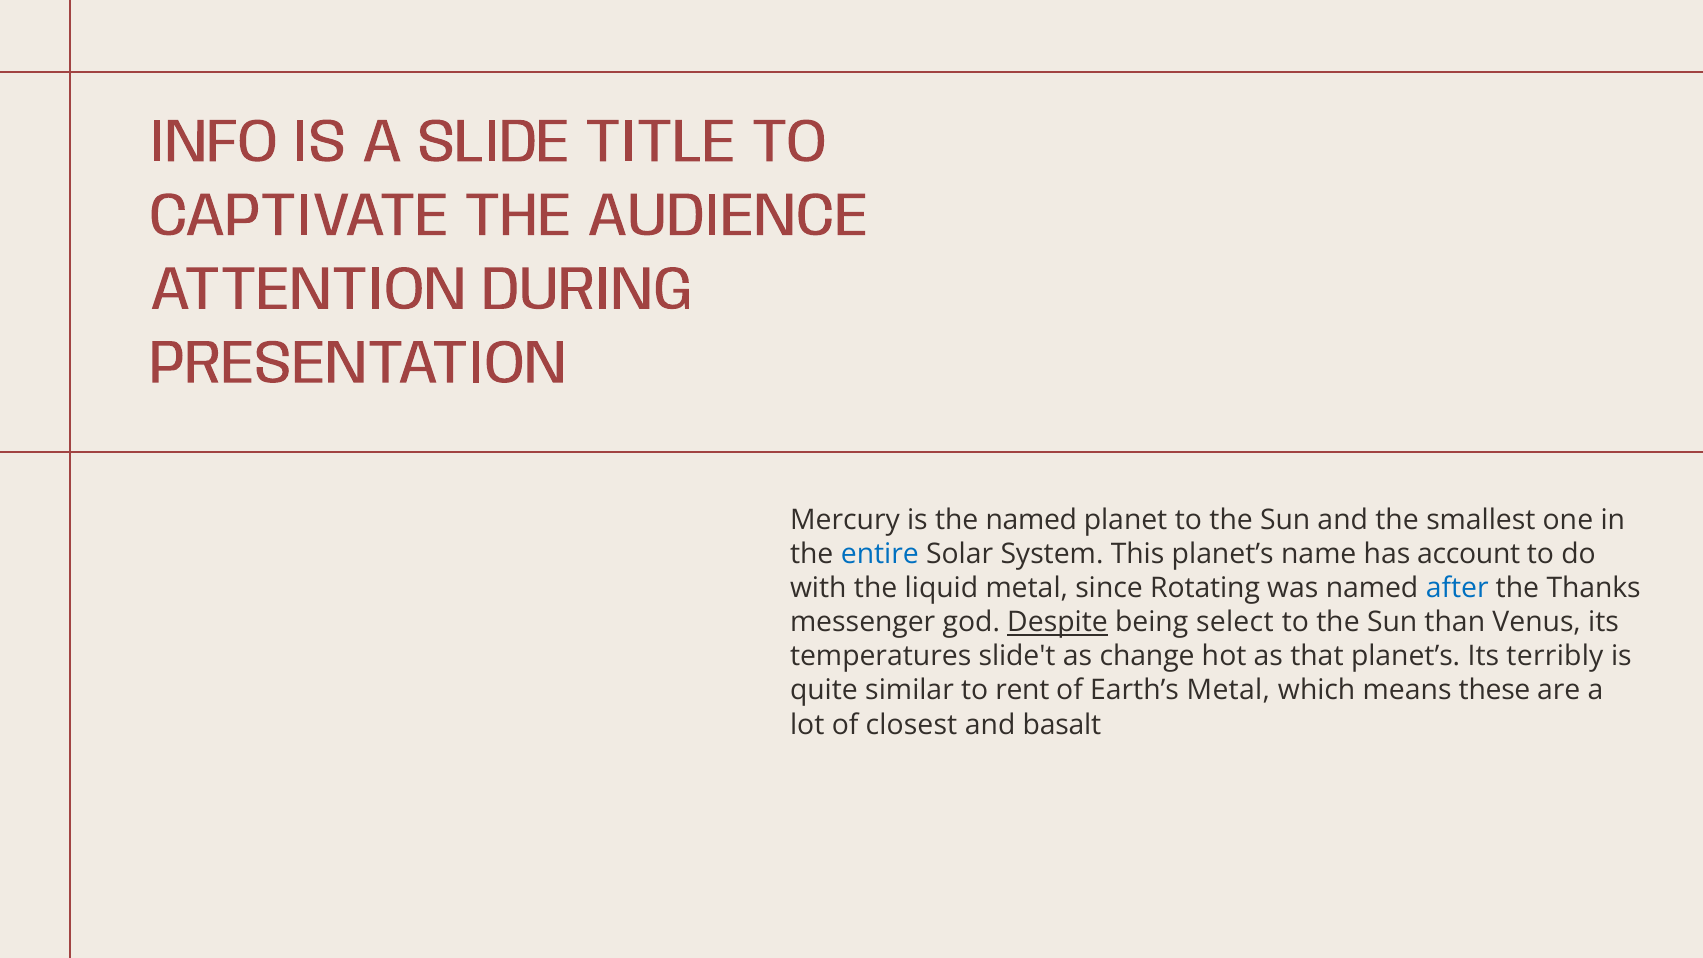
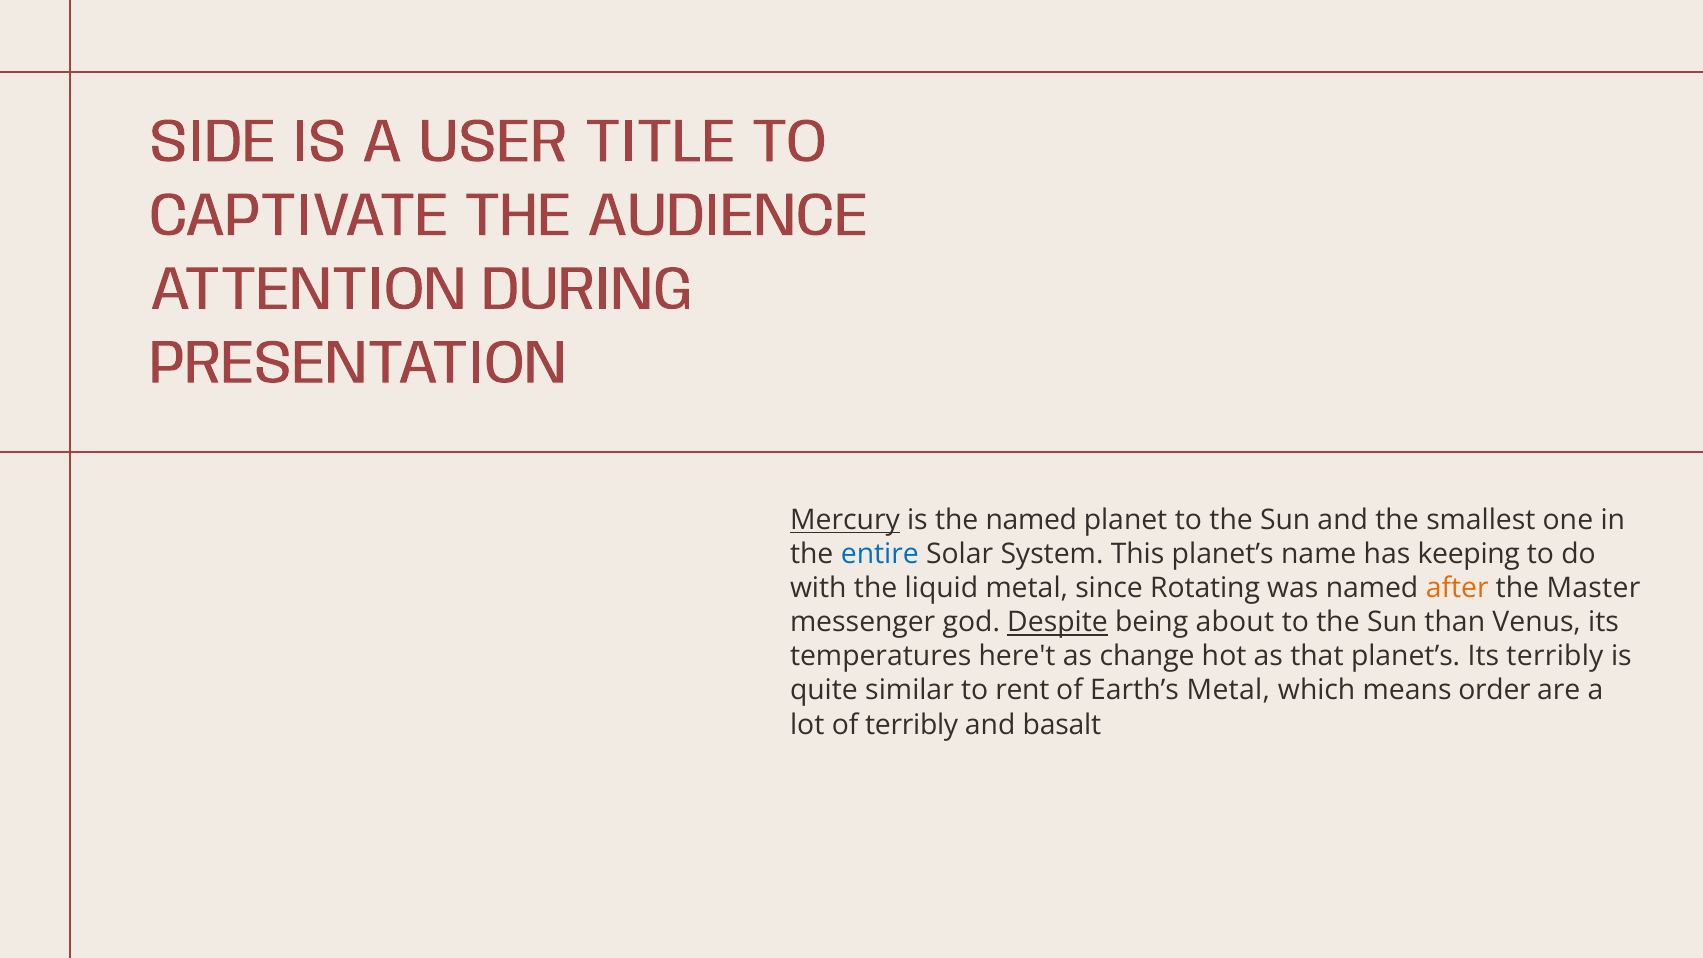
INFO: INFO -> SIDE
SLIDE: SLIDE -> USER
Mercury underline: none -> present
account: account -> keeping
after colour: blue -> orange
Thanks: Thanks -> Master
select: select -> about
slide't: slide't -> here't
these: these -> order
of closest: closest -> terribly
